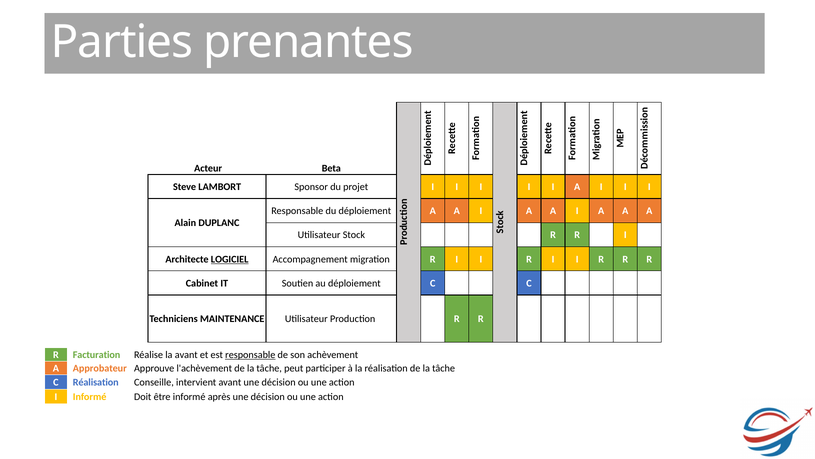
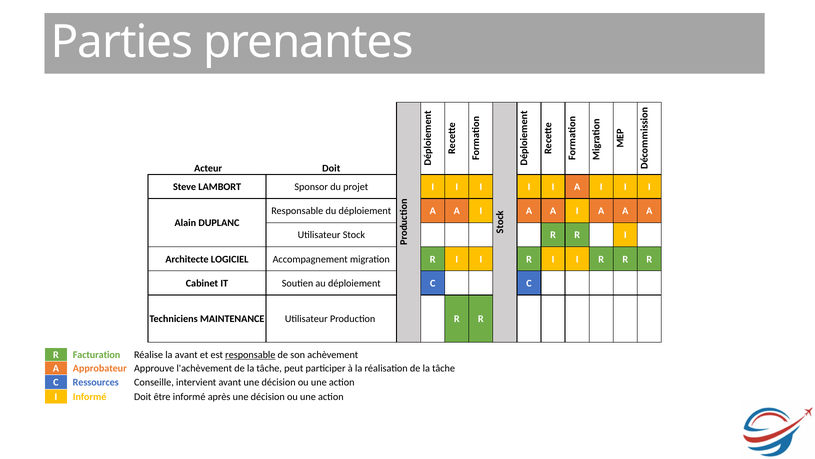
Acteur Beta: Beta -> Doit
LOGICIEL underline: present -> none
C Réalisation: Réalisation -> Ressources
